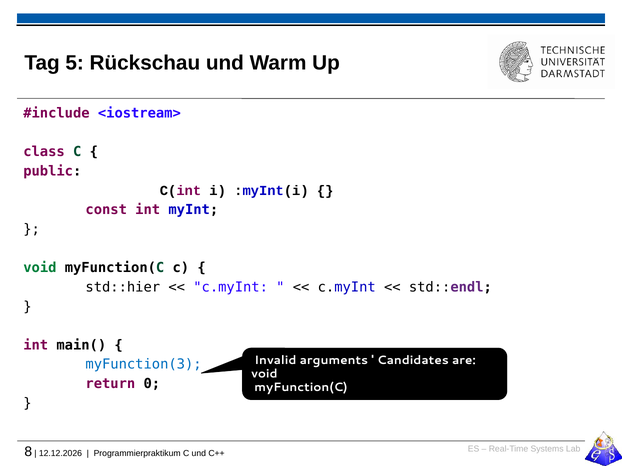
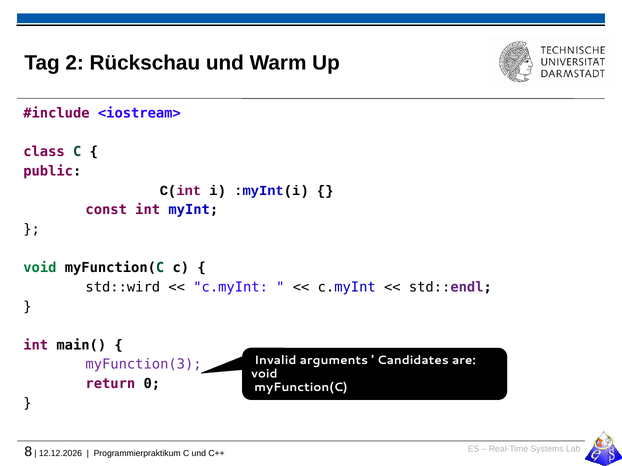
5: 5 -> 2
std::hier: std::hier -> std::wird
myFunction(3 colour: blue -> purple
